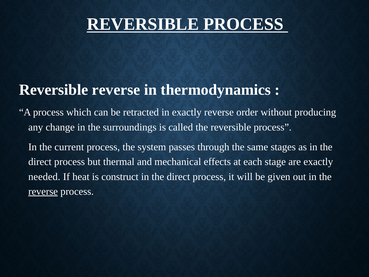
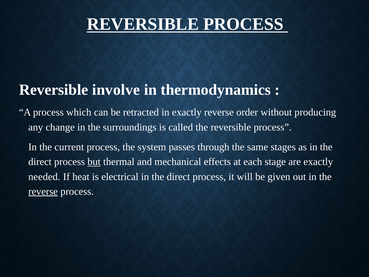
Reversible reverse: reverse -> involve
but underline: none -> present
construct: construct -> electrical
